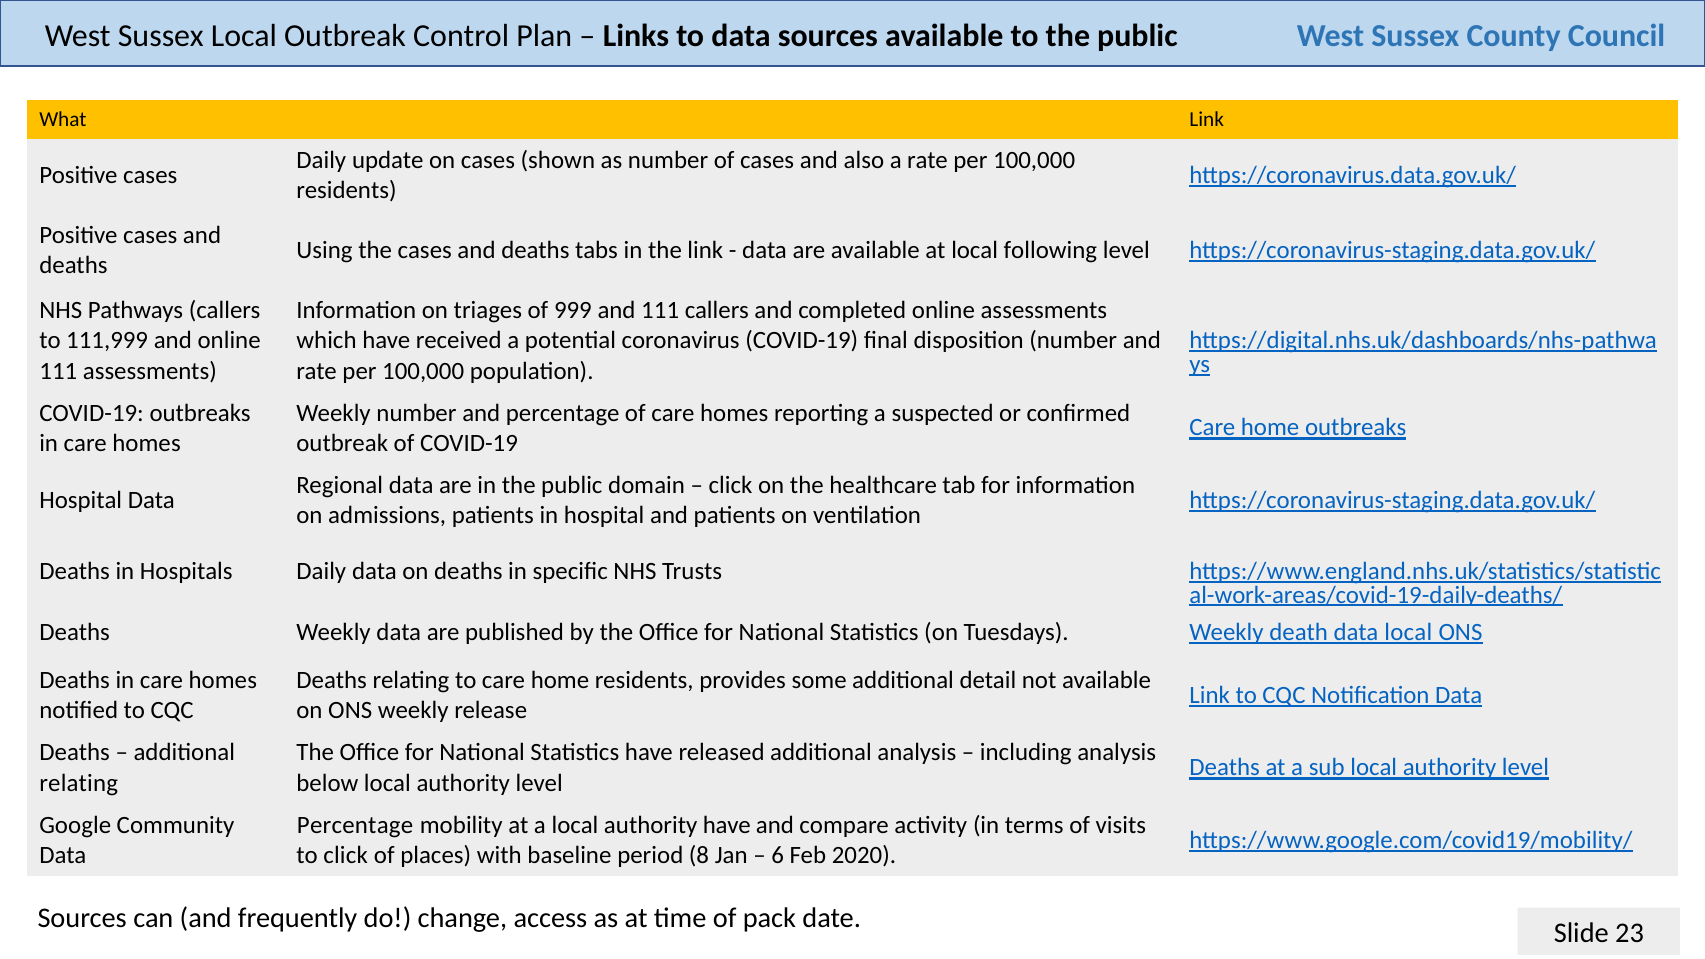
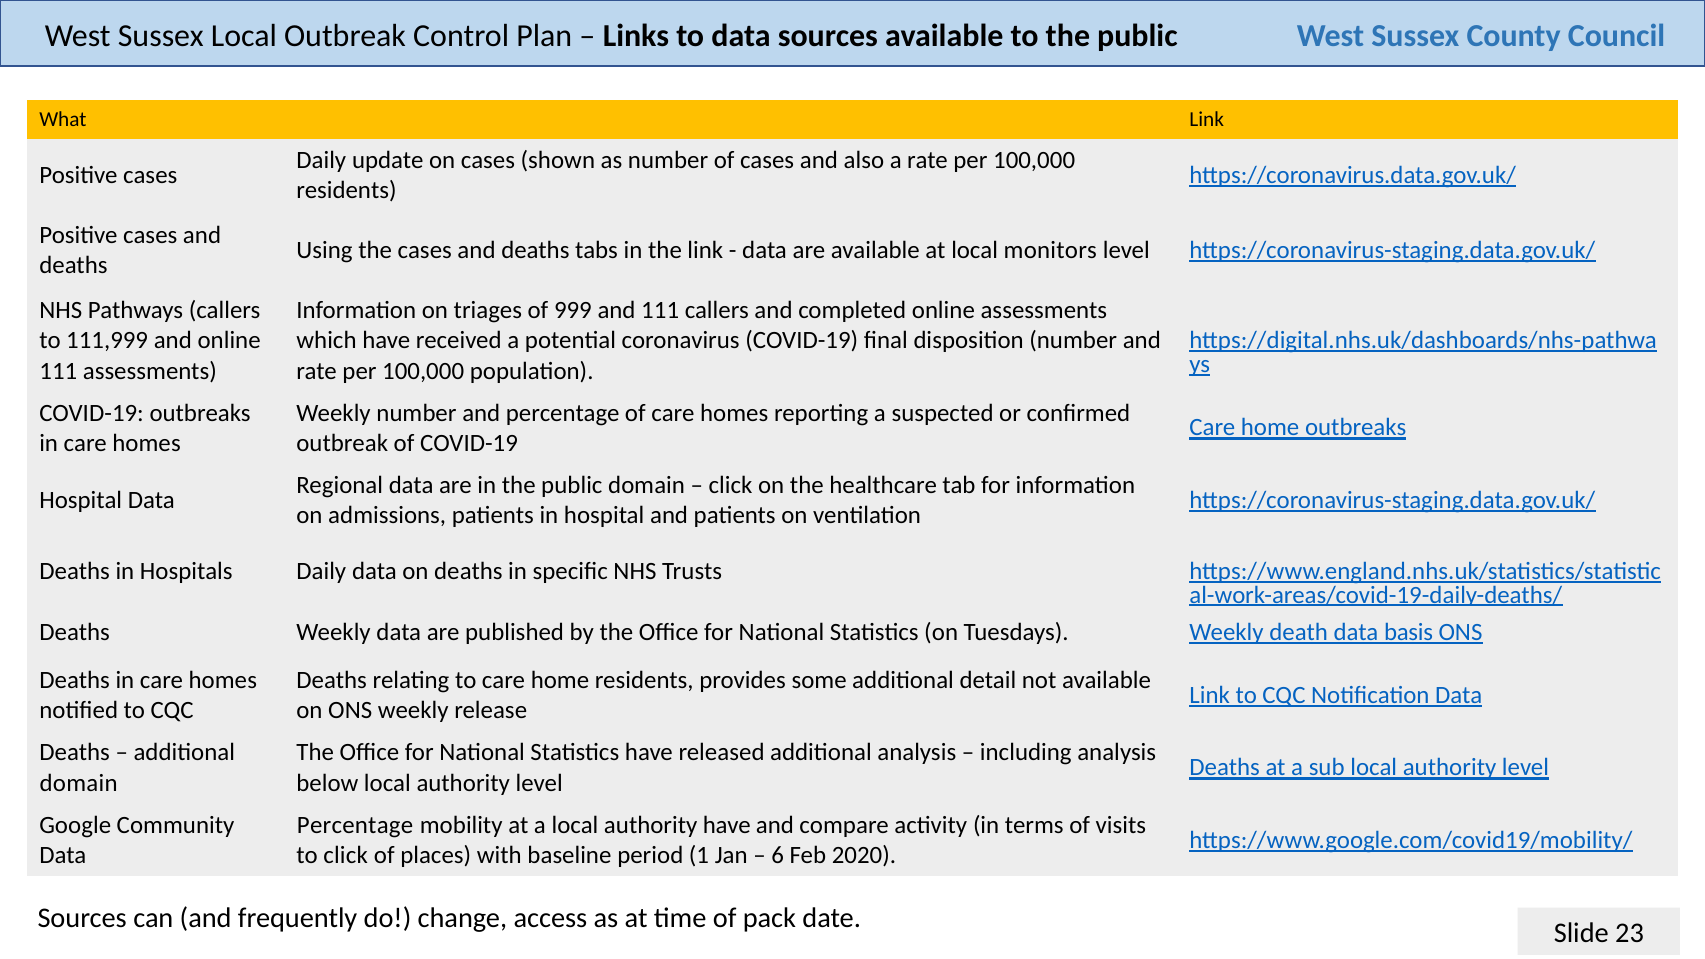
following: following -> monitors
data local: local -> basis
relating at (79, 783): relating -> domain
8: 8 -> 1
